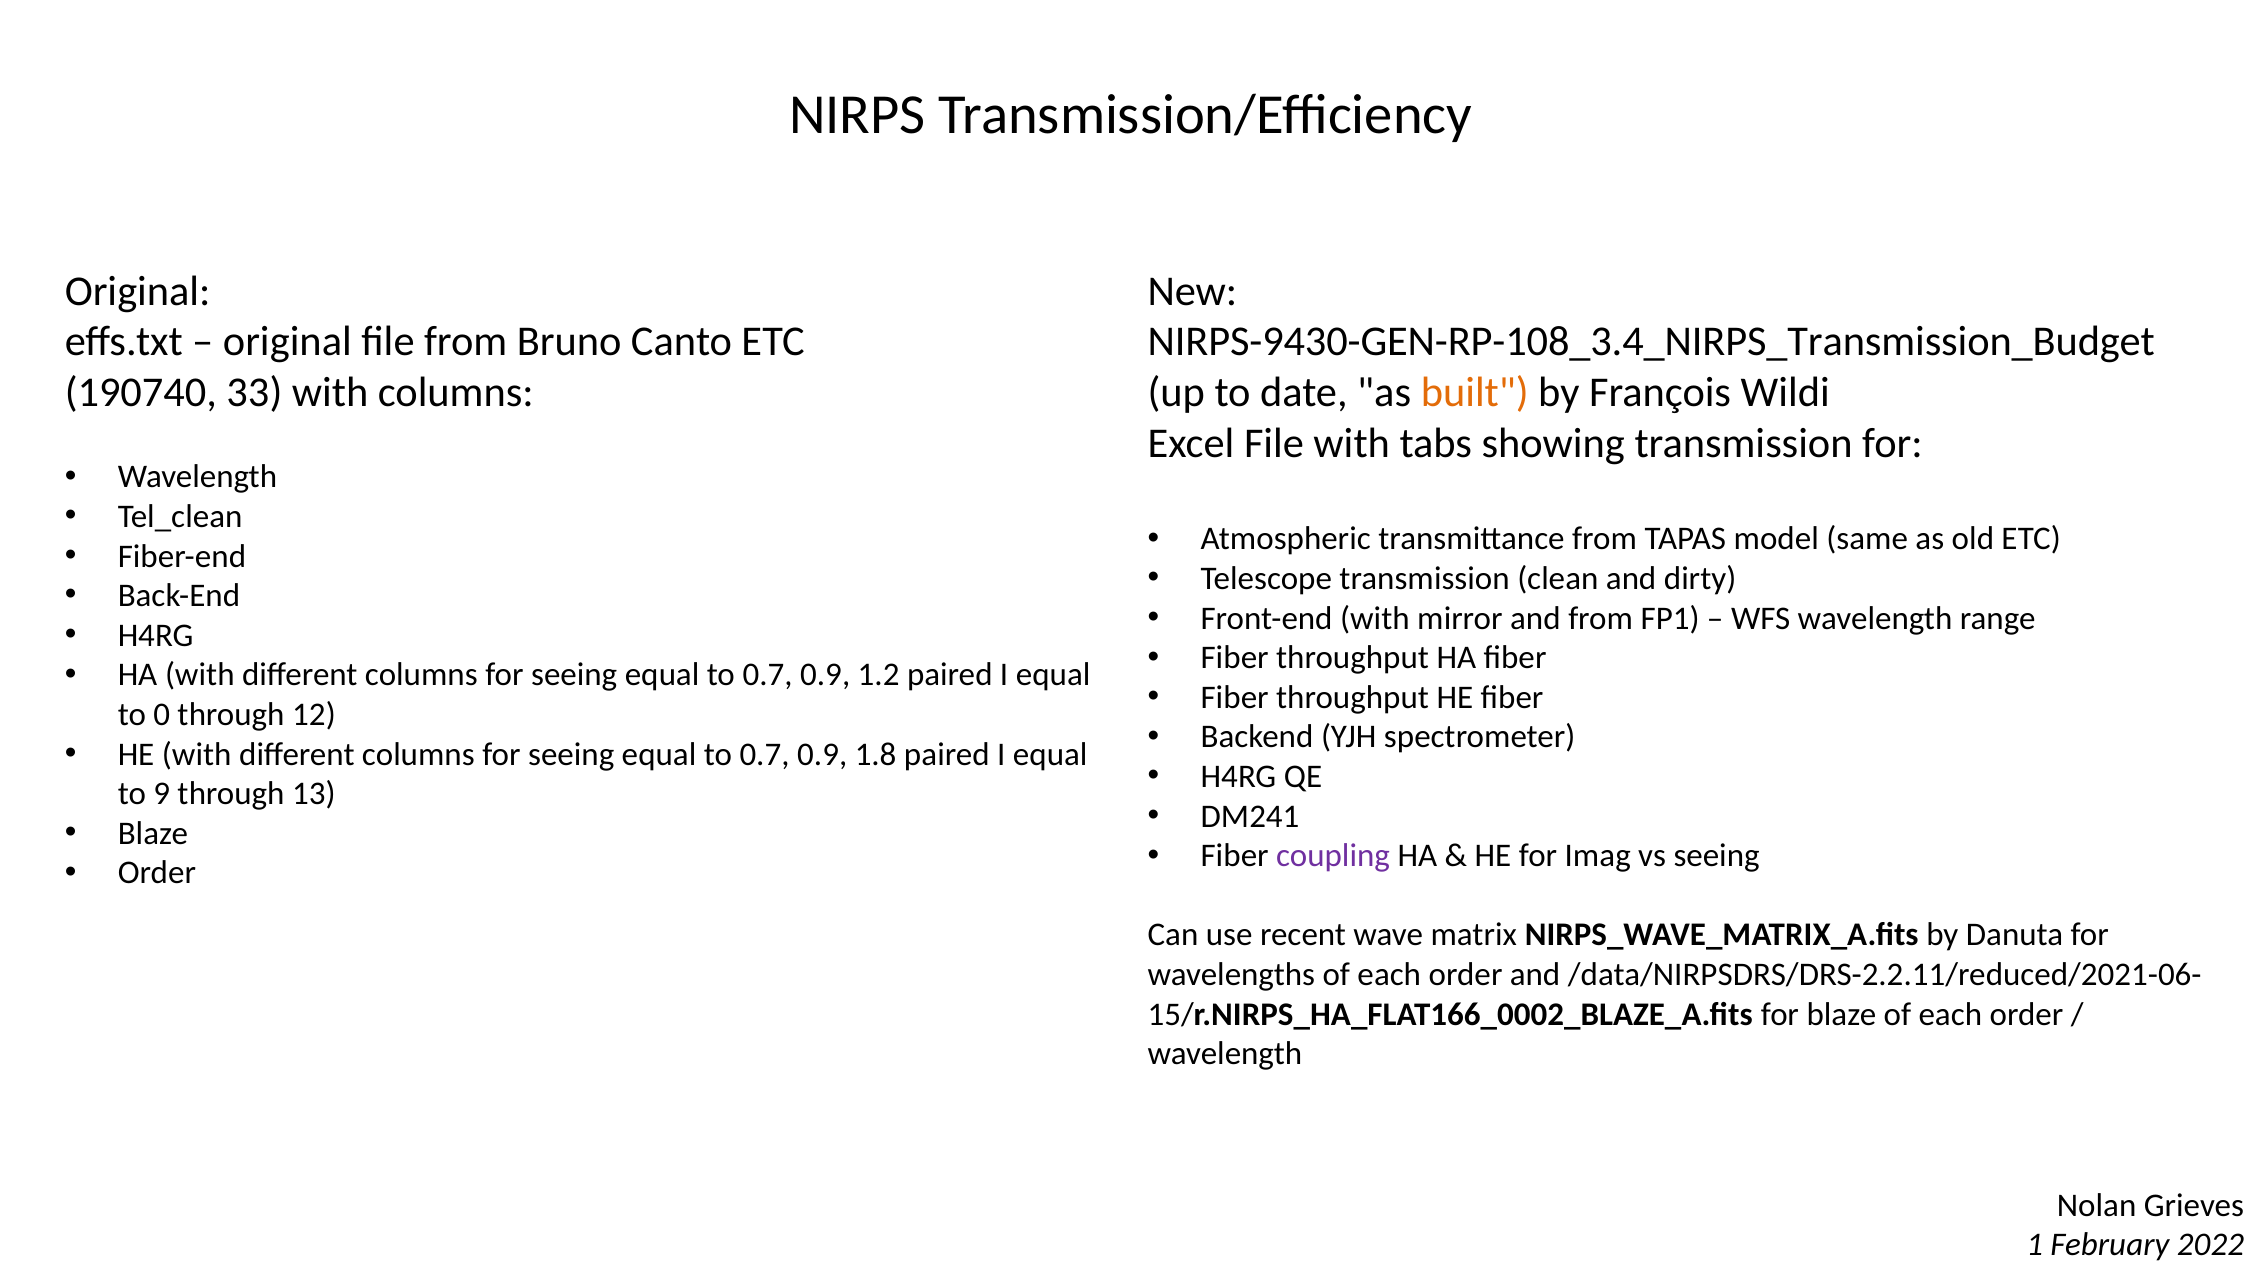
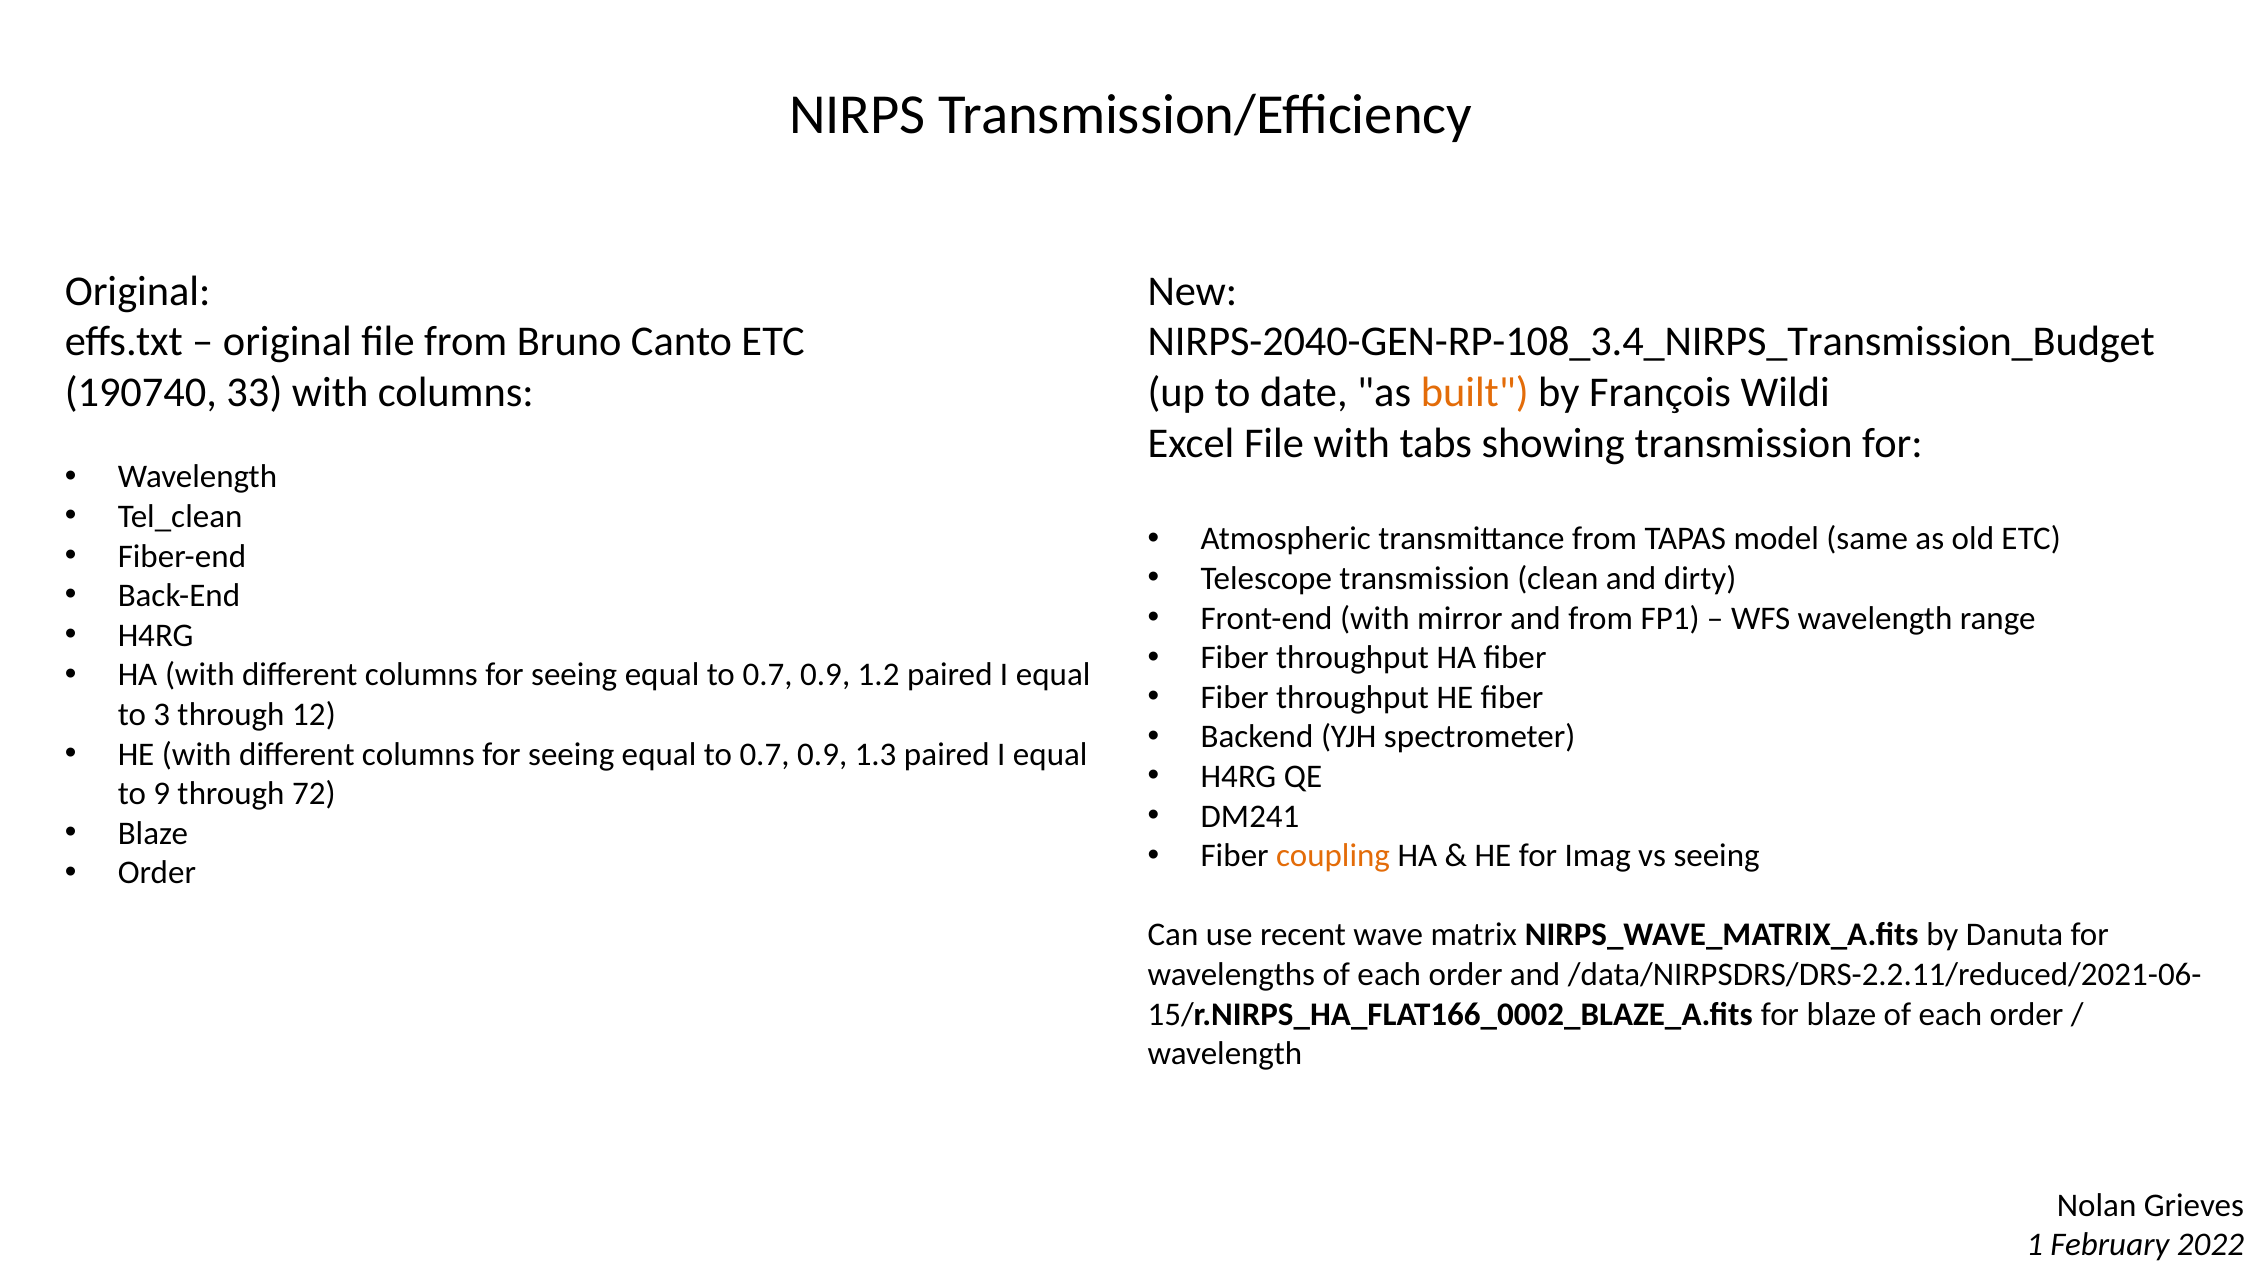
NIRPS-9430-GEN-RP-108_3.4_NIRPS_Transmission_Budget: NIRPS-9430-GEN-RP-108_3.4_NIRPS_Transmission_Budget -> NIRPS-2040-GEN-RP-108_3.4_NIRPS_Transmission_Budget
0: 0 -> 3
1.8: 1.8 -> 1.3
13: 13 -> 72
coupling colour: purple -> orange
